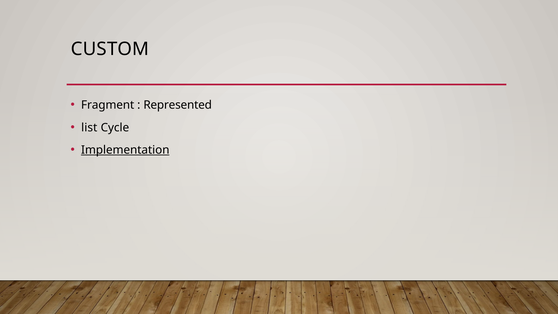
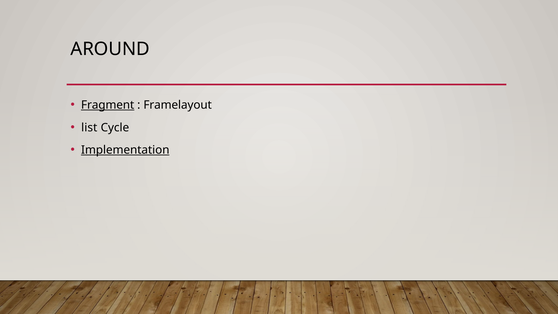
CUSTOM: CUSTOM -> AROUND
Fragment underline: none -> present
Represented: Represented -> Framelayout
